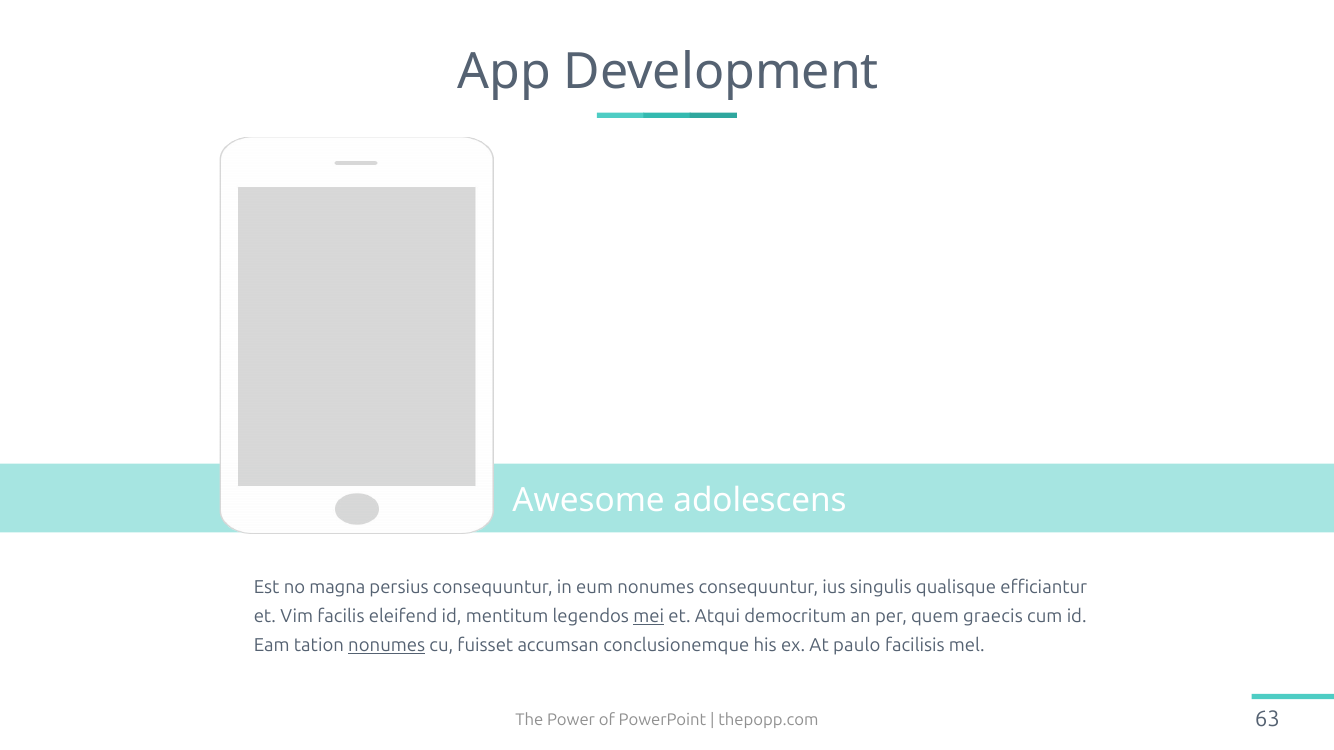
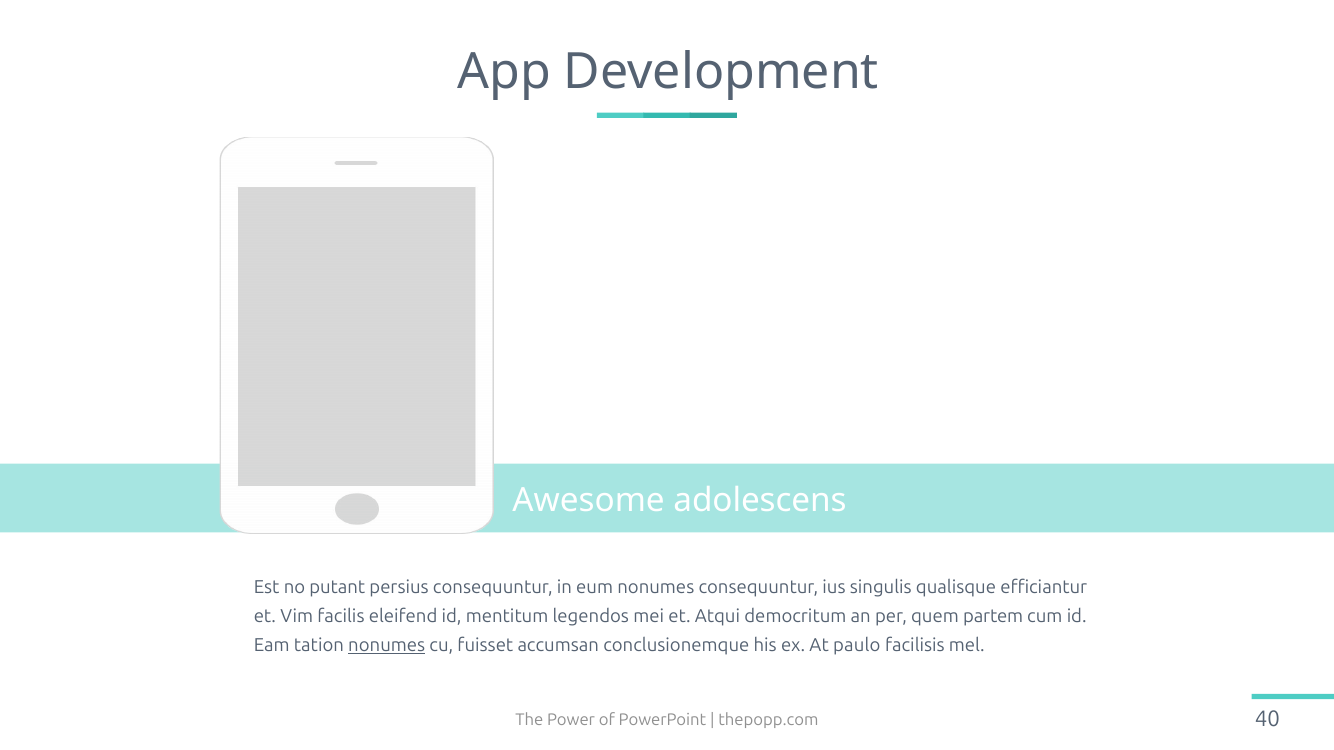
magna: magna -> putant
mei underline: present -> none
graecis: graecis -> partem
63: 63 -> 40
